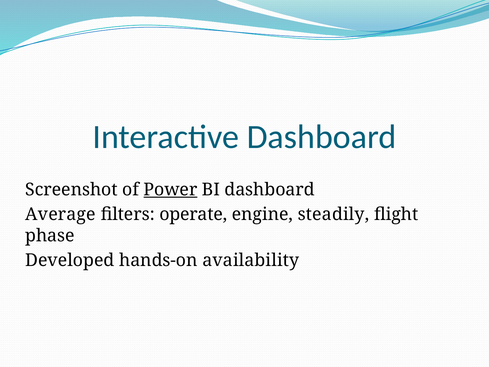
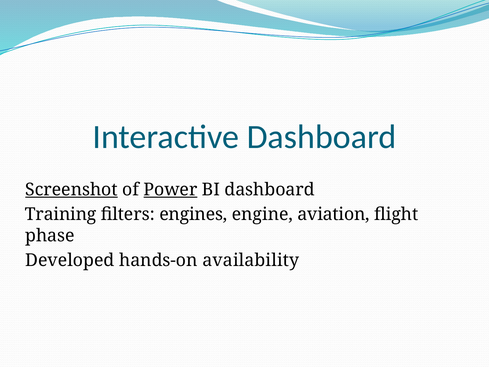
Screenshot underline: none -> present
Average: Average -> Training
operate: operate -> engines
steadily: steadily -> aviation
